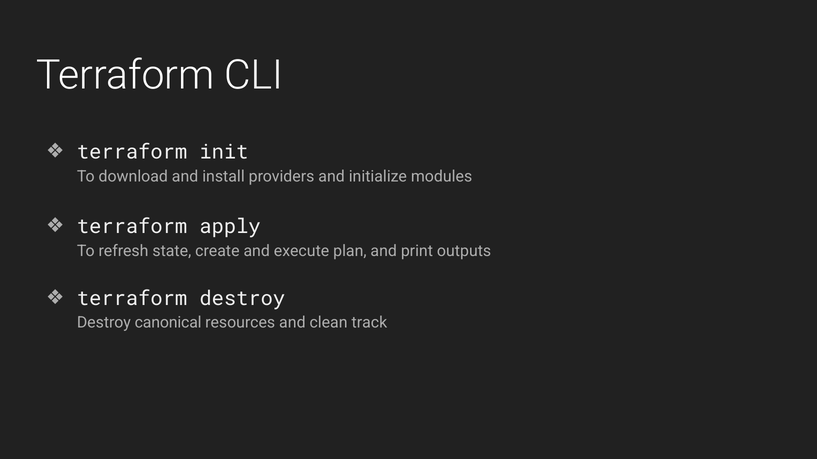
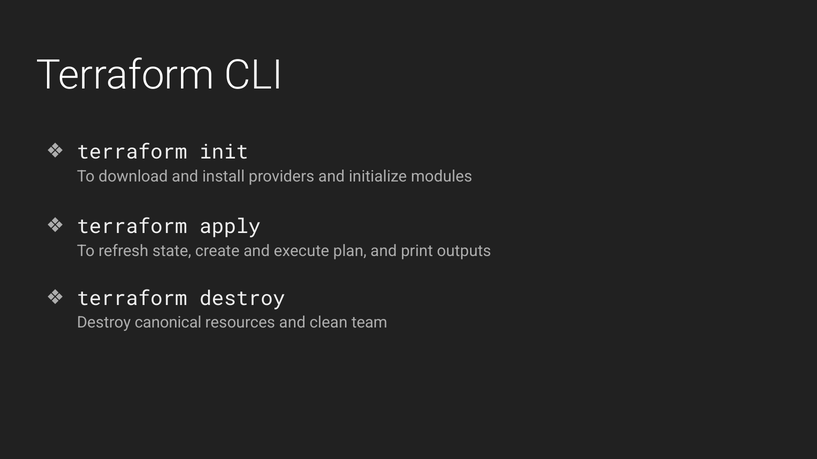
track: track -> team
